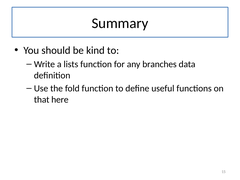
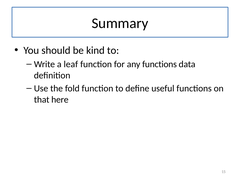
lists: lists -> leaf
any branches: branches -> functions
